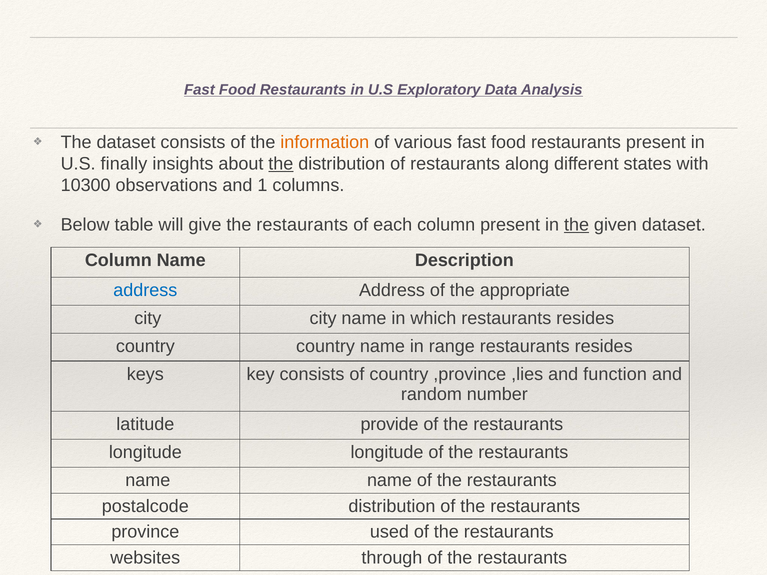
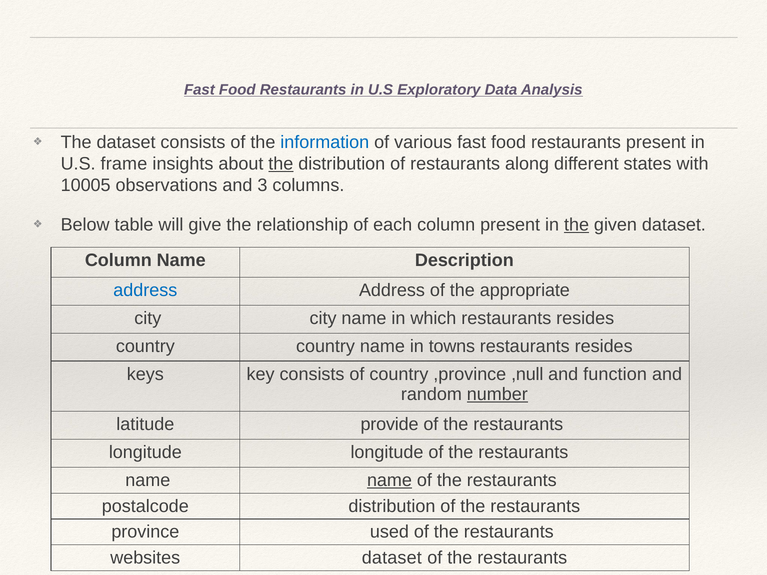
information colour: orange -> blue
finally: finally -> frame
10300: 10300 -> 10005
1: 1 -> 3
give the restaurants: restaurants -> relationship
range: range -> towns
,lies: ,lies -> ,null
number underline: none -> present
name at (389, 480) underline: none -> present
websites through: through -> dataset
